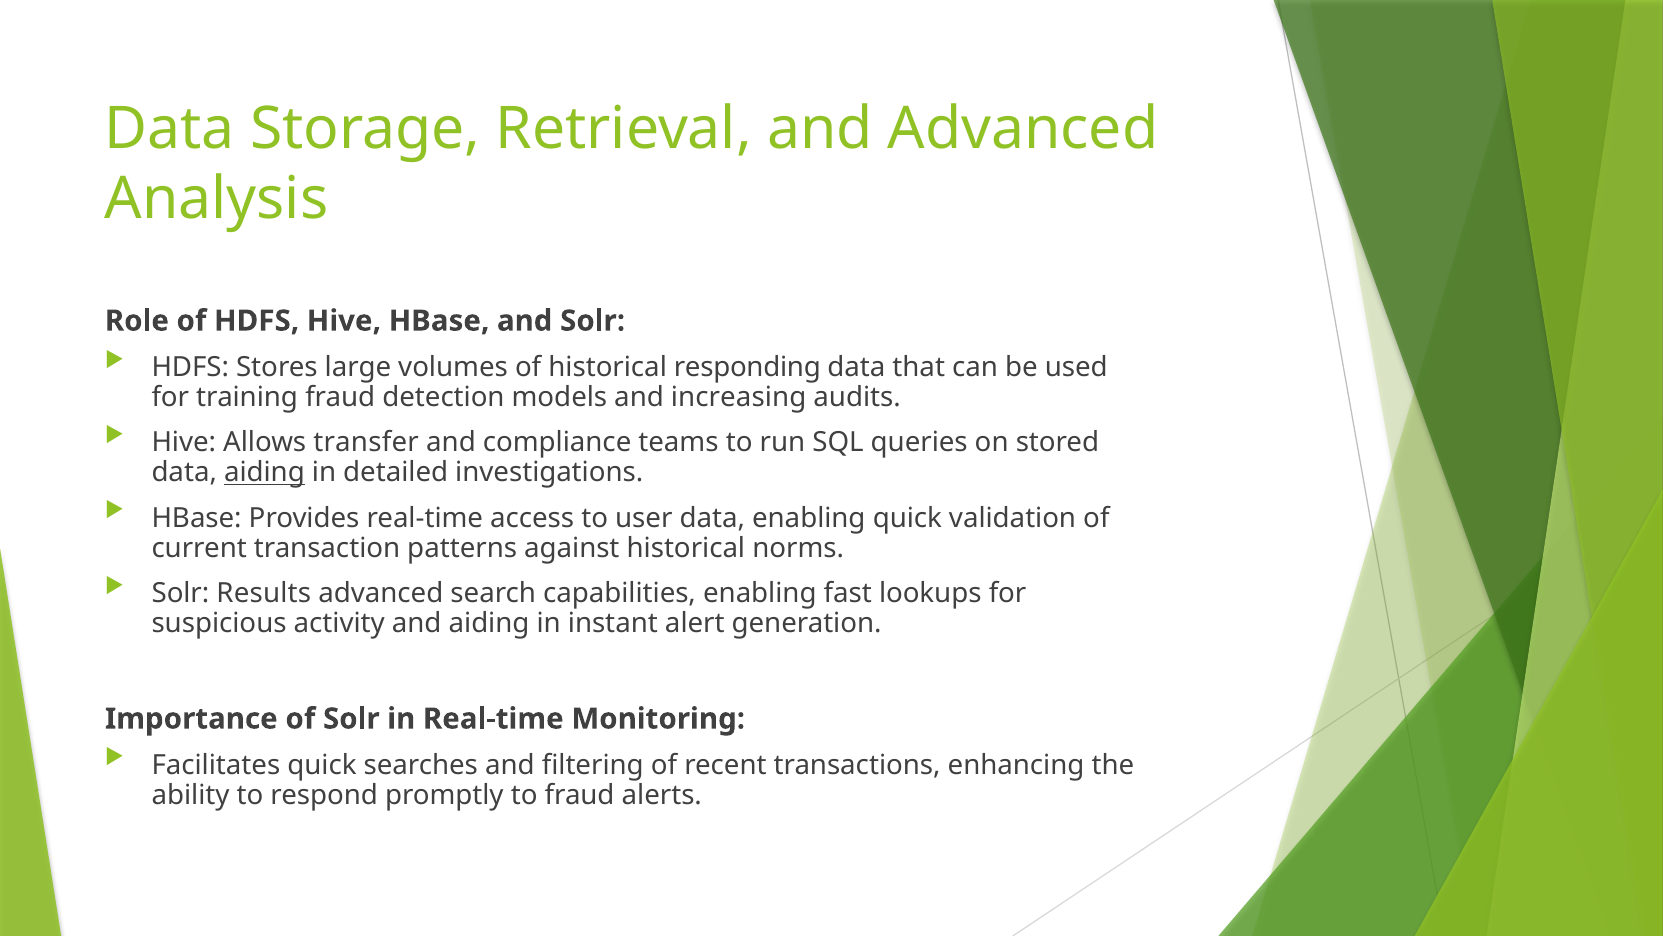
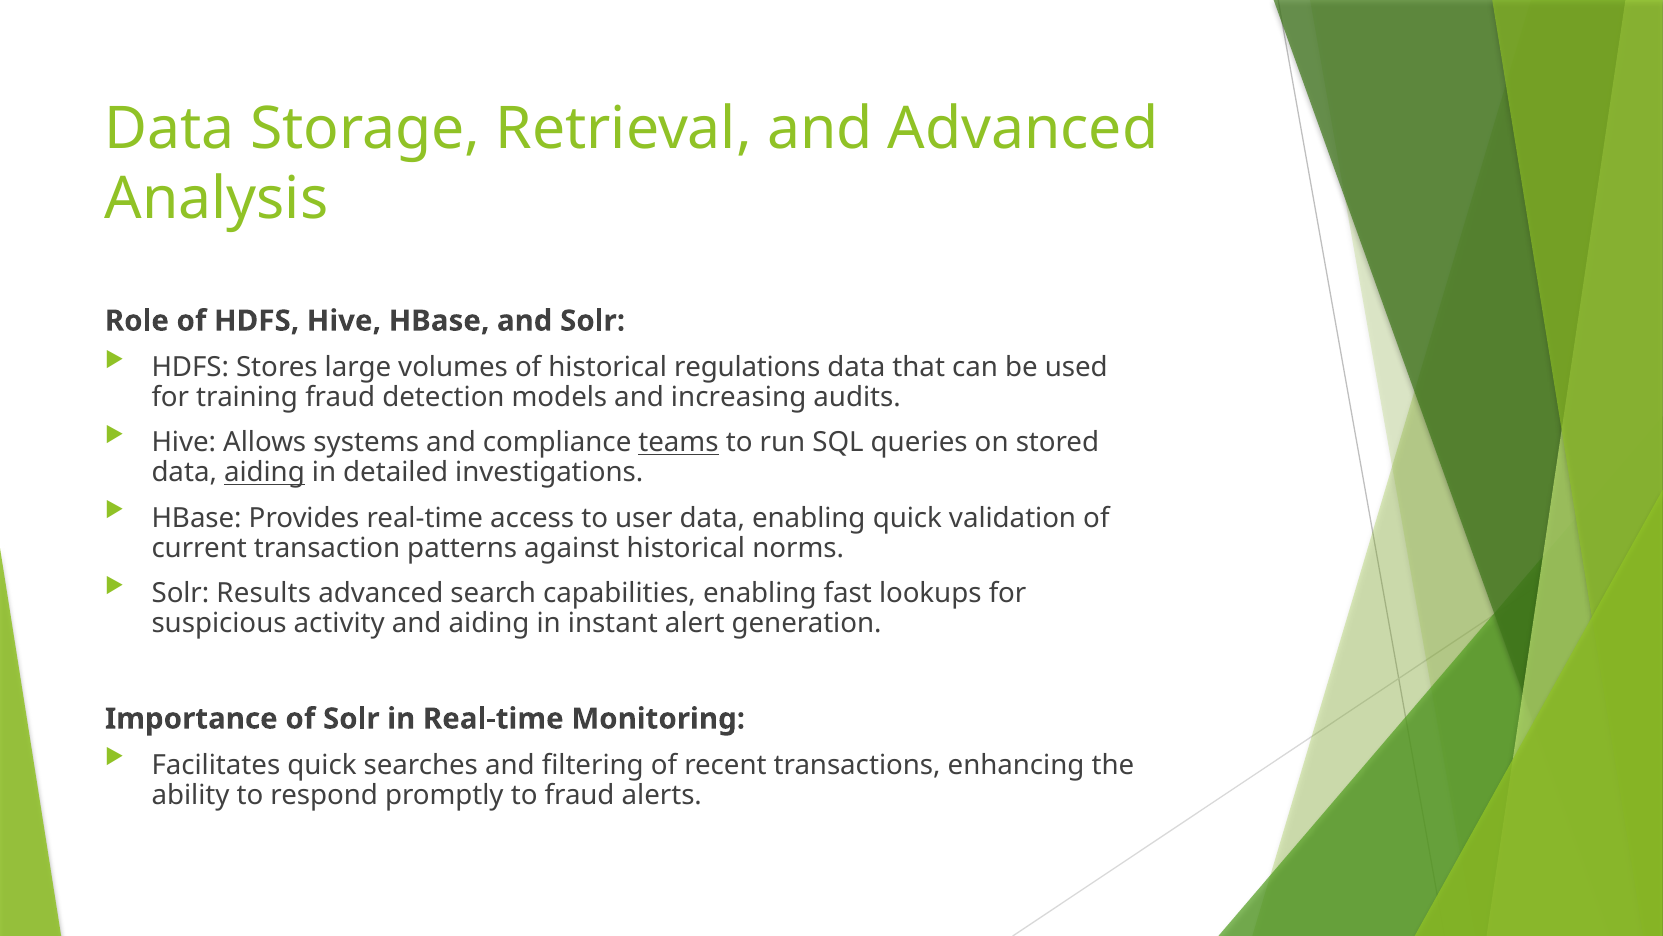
responding: responding -> regulations
transfer: transfer -> systems
teams underline: none -> present
